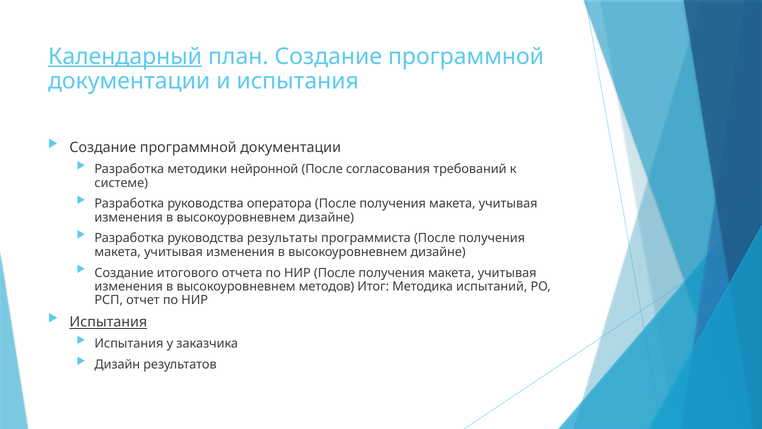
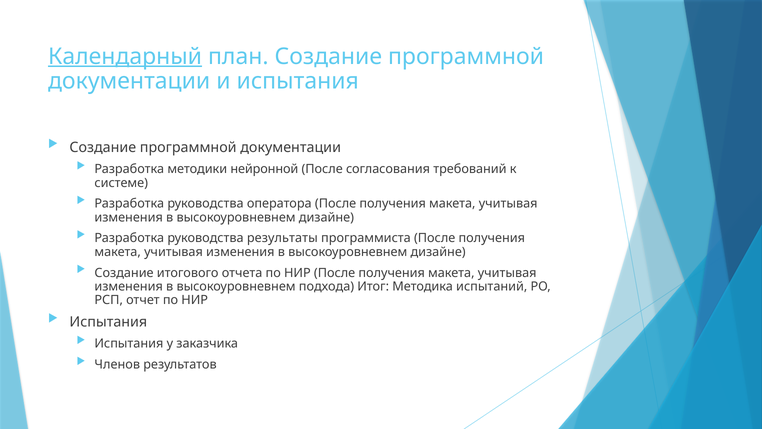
методов: методов -> подхода
Испытания at (108, 322) underline: present -> none
Дизайн: Дизайн -> Членов
